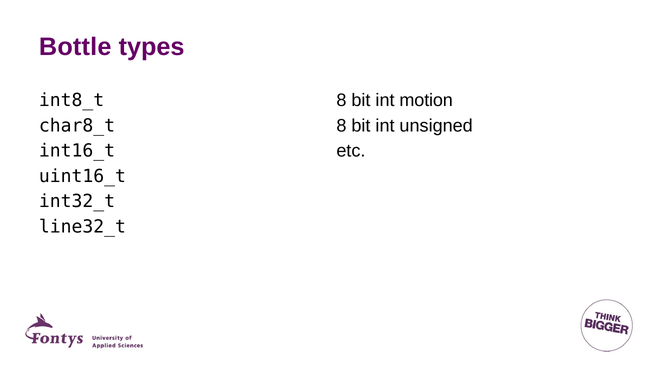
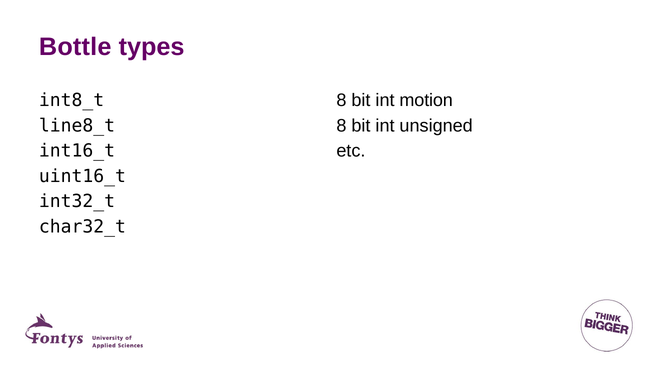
char8_t: char8_t -> line8_t
line32_t: line32_t -> char32_t
